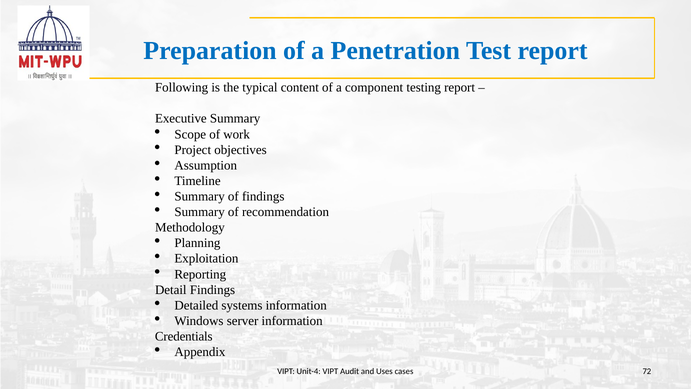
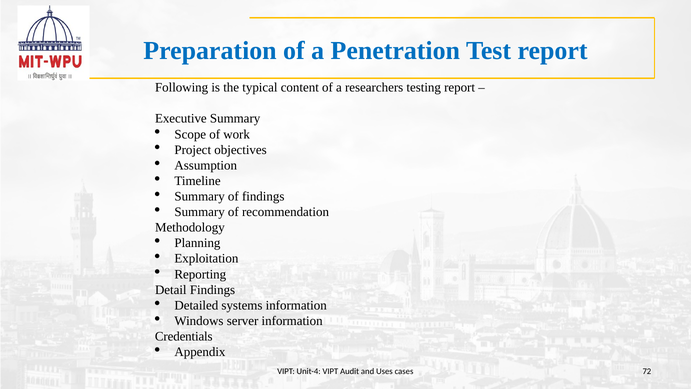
component: component -> researchers
